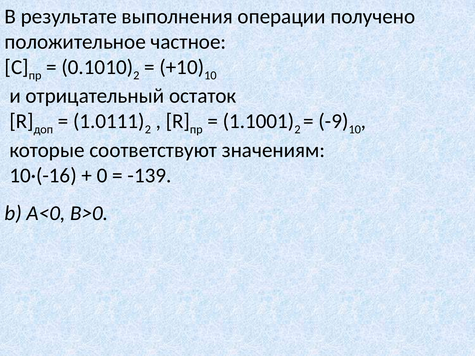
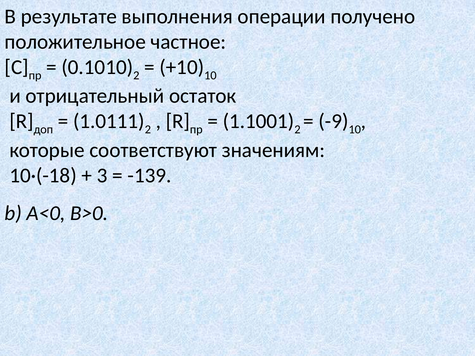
10·(-16: 10·(-16 -> 10·(-18
0: 0 -> 3
